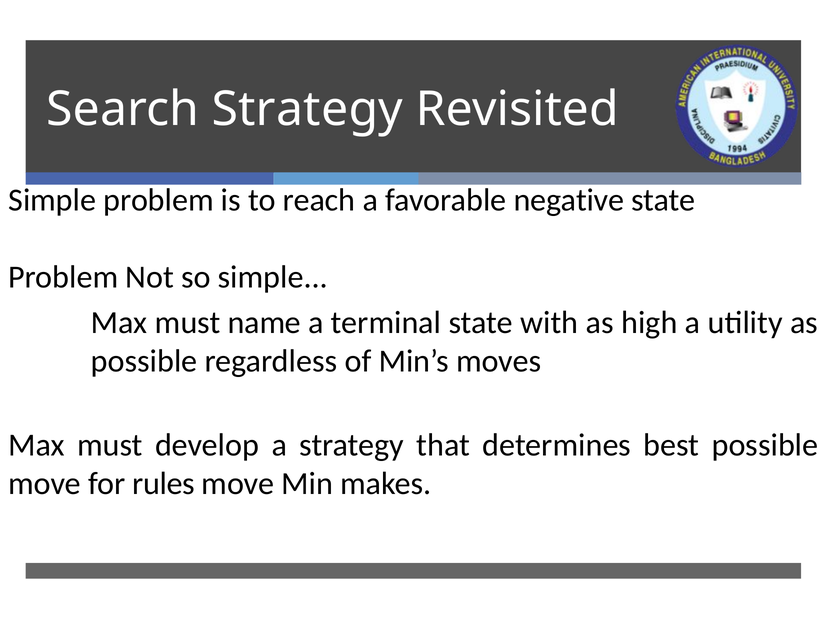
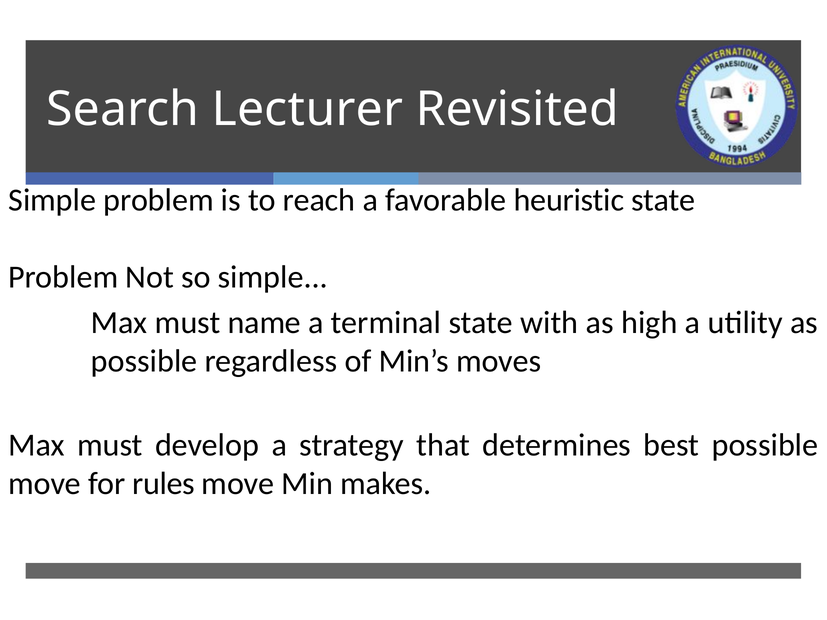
Search Strategy: Strategy -> Lecturer
negative: negative -> heuristic
